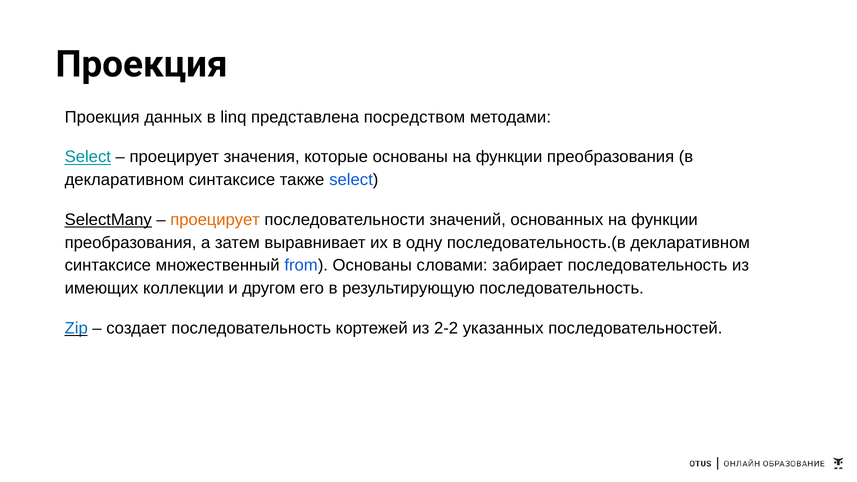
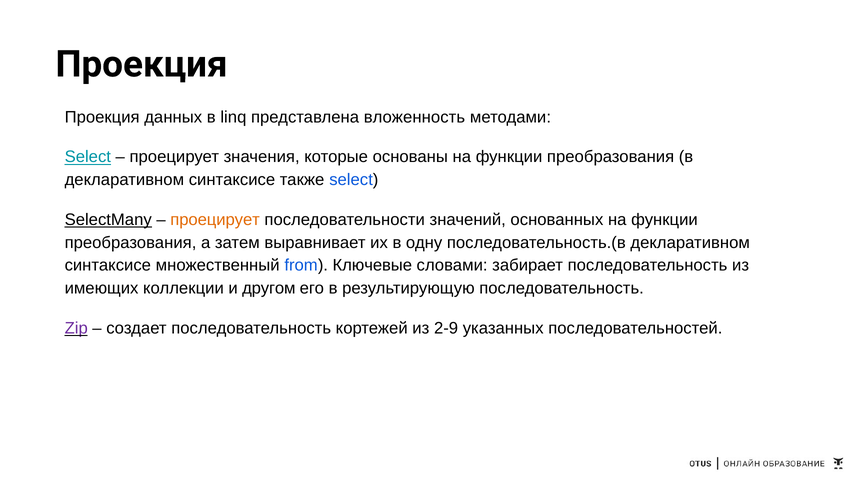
посредством: посредством -> вложенность
from Основаны: Основаны -> Ключевые
Zip colour: blue -> purple
2-2: 2-2 -> 2-9
